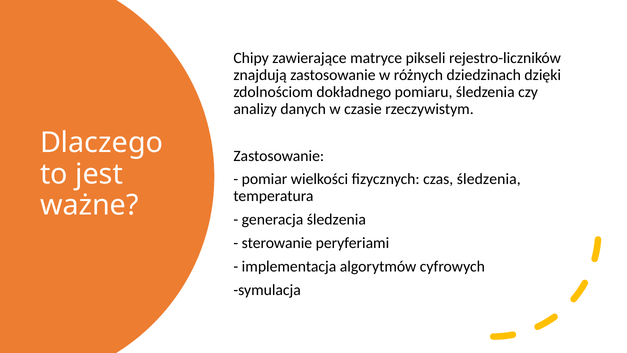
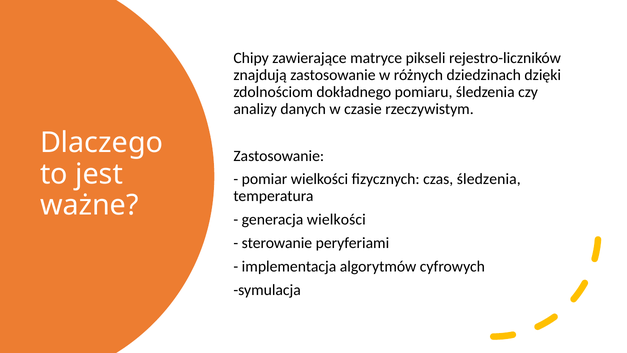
generacja śledzenia: śledzenia -> wielkości
